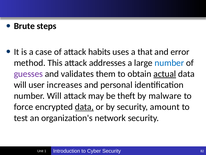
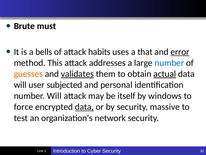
steps: steps -> must
case: case -> bells
error underline: none -> present
guesses colour: purple -> orange
validates underline: none -> present
increases: increases -> subjected
theft: theft -> itself
malware: malware -> windows
amount: amount -> massive
